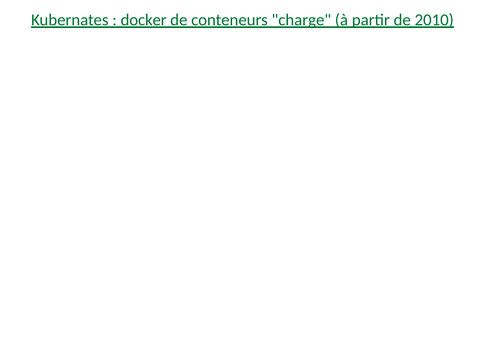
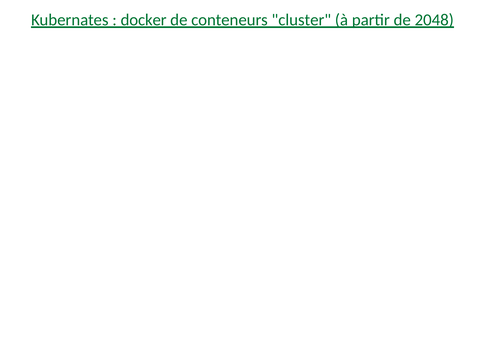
charge: charge -> cluster
2010: 2010 -> 2048
